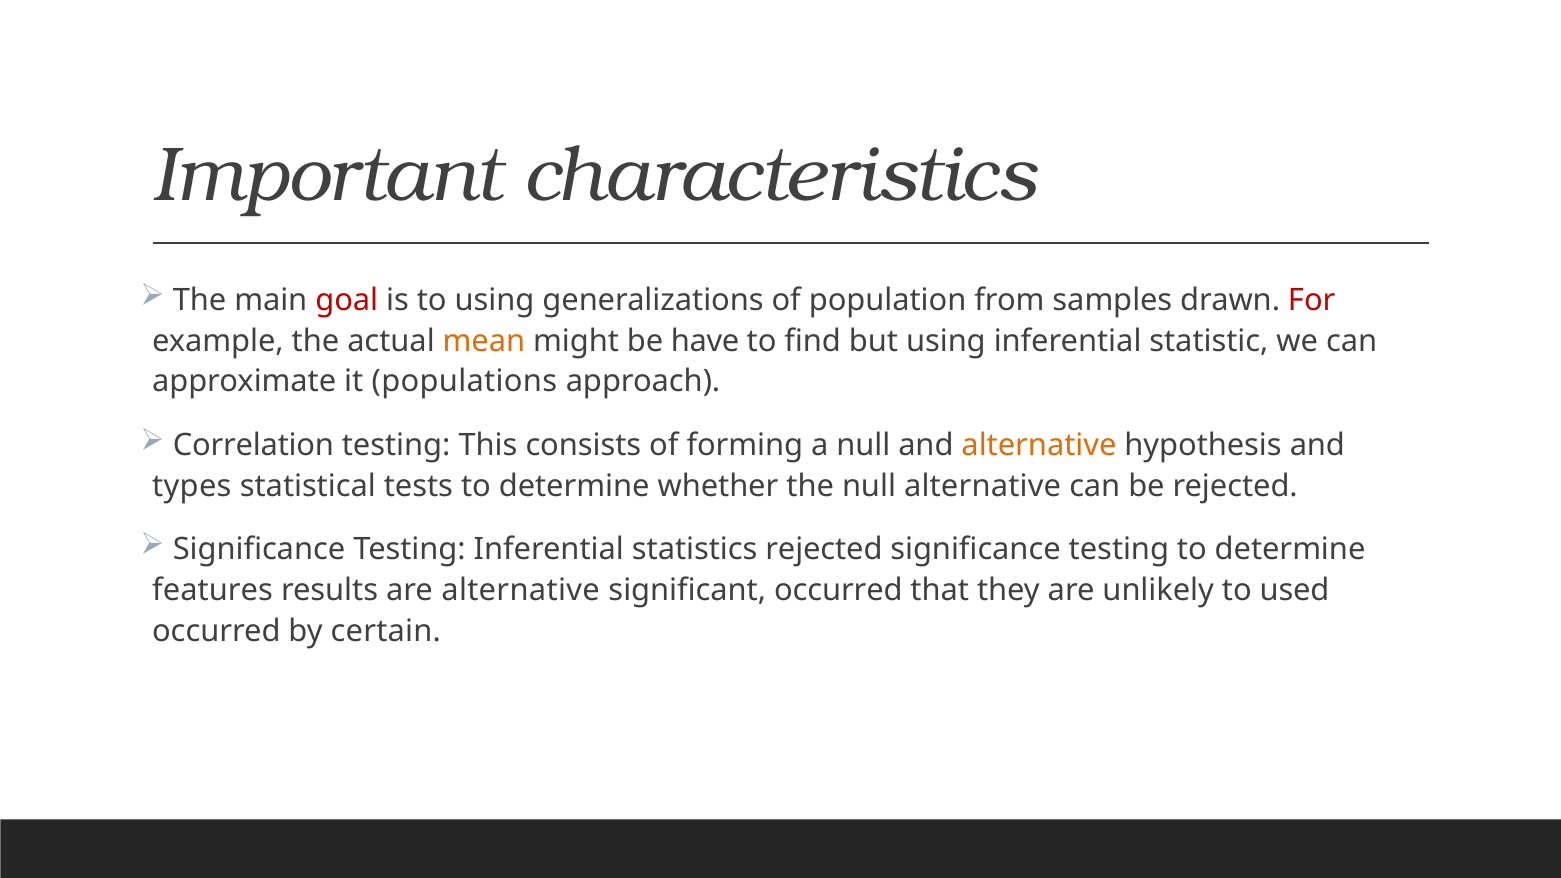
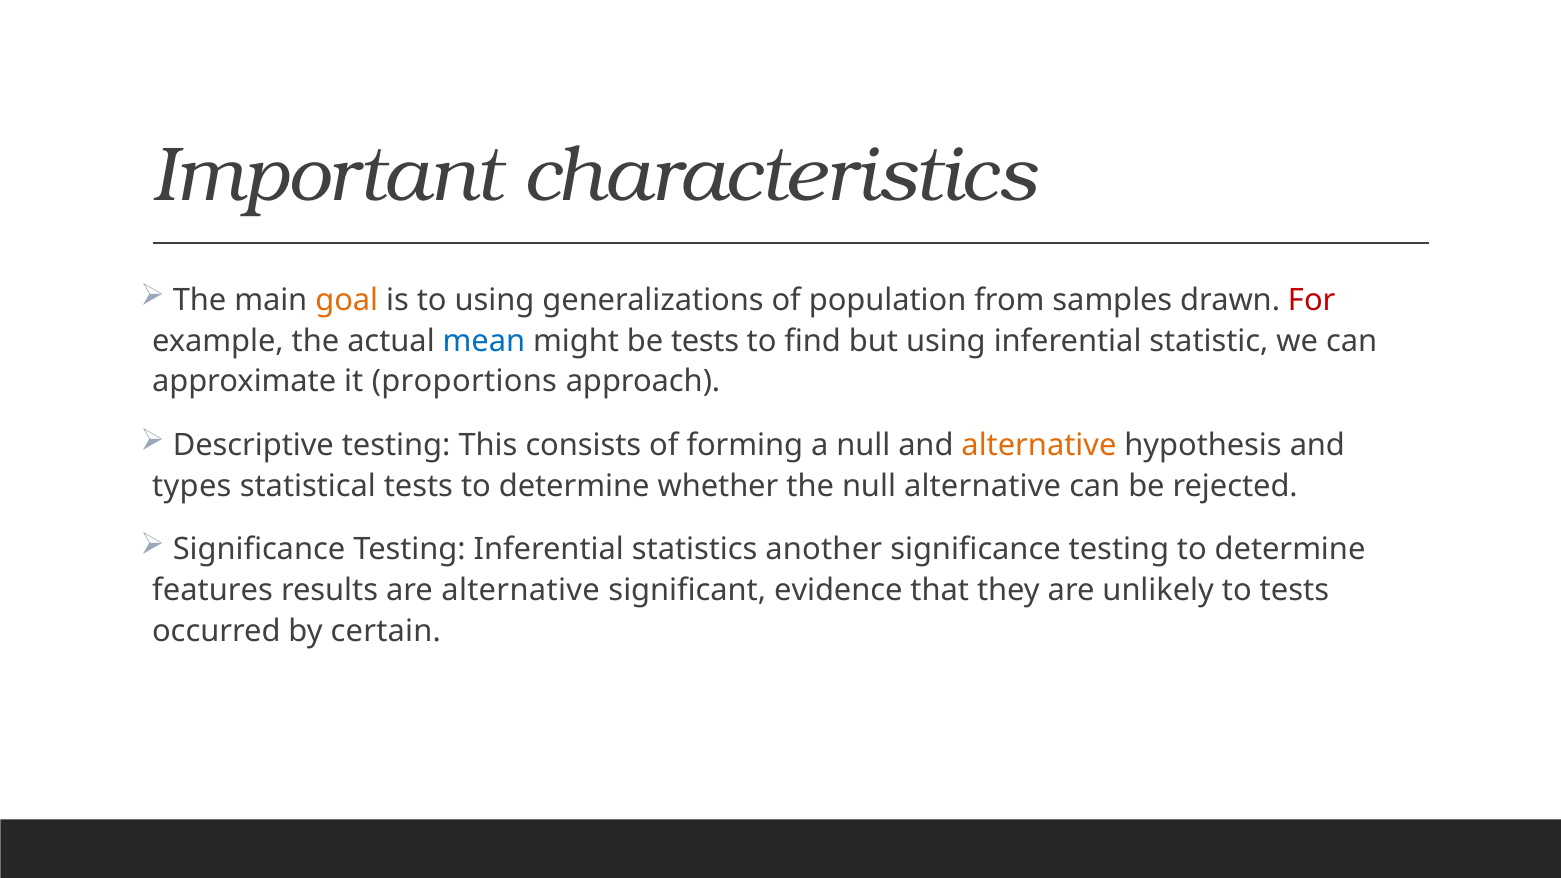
goal colour: red -> orange
mean colour: orange -> blue
be have: have -> tests
populations: populations -> proportions
Correlation: Correlation -> Descriptive
statistics rejected: rejected -> another
significant occurred: occurred -> evidence
to used: used -> tests
